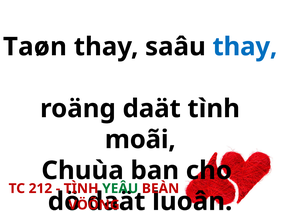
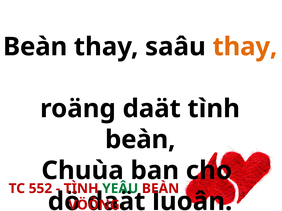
Taøn at (35, 47): Taøn -> Beàn
thay at (245, 47) colour: blue -> orange
moãi at (140, 140): moãi -> beàn
212: 212 -> 552
